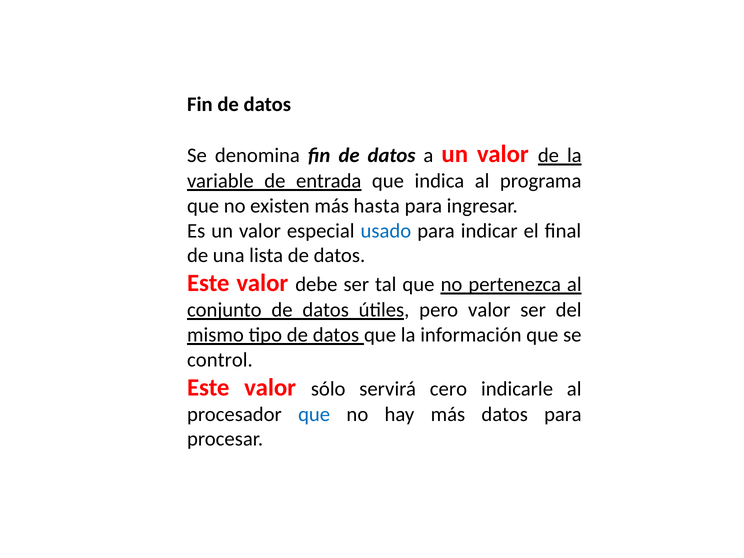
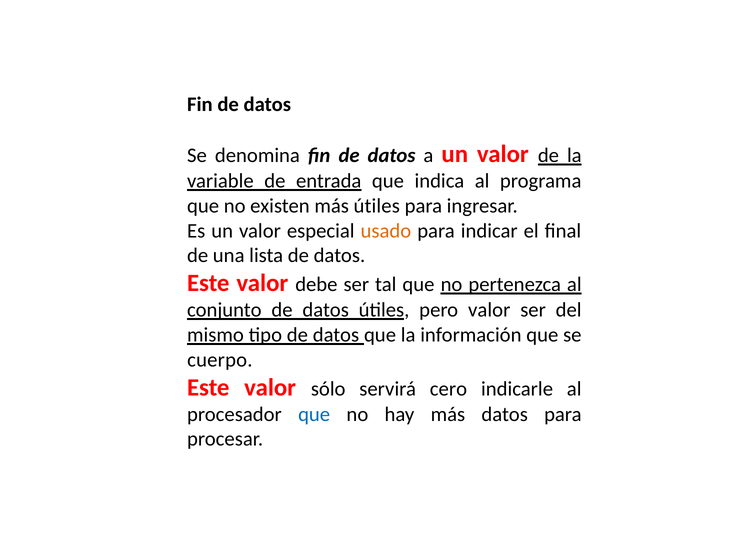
más hasta: hasta -> útiles
usado colour: blue -> orange
control: control -> cuerpo
